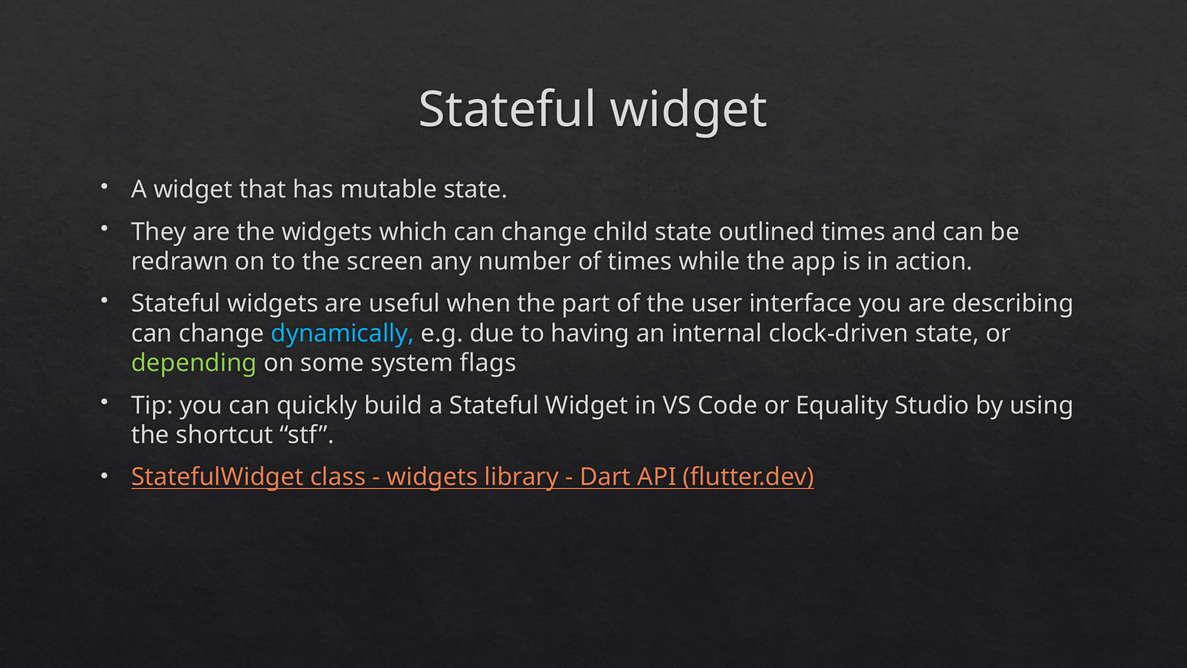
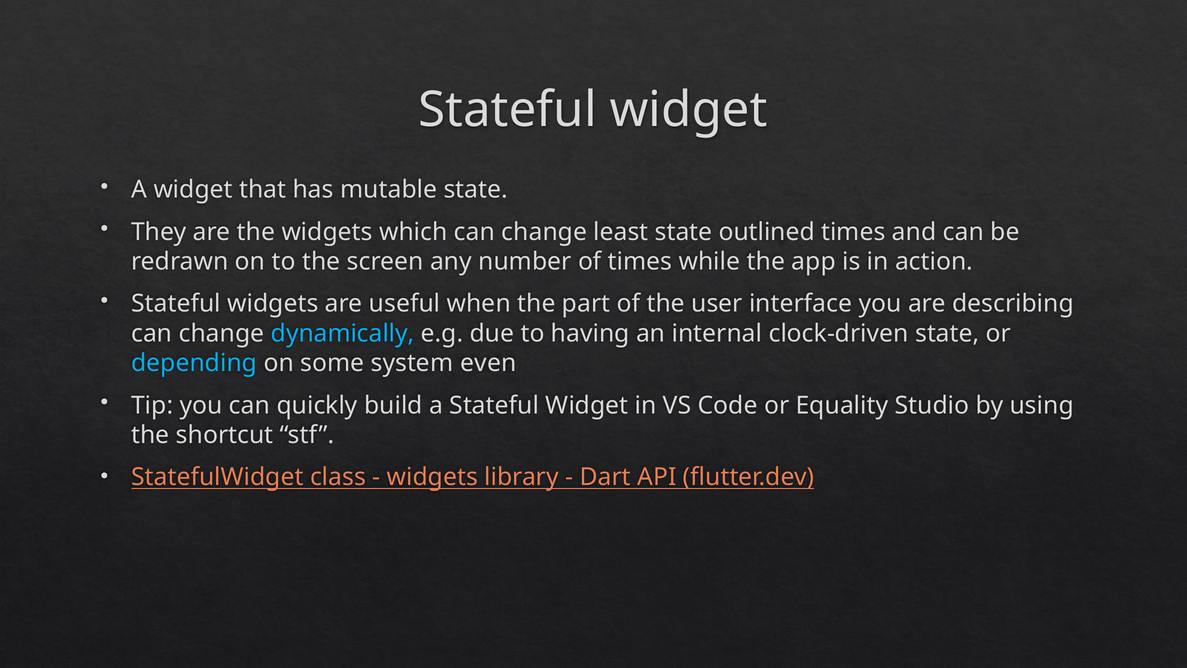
child: child -> least
depending colour: light green -> light blue
flags: flags -> even
